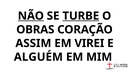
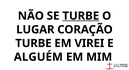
NÃO underline: present -> none
OBRAS: OBRAS -> LUGAR
ASSIM at (33, 43): ASSIM -> TURBE
